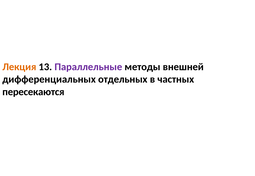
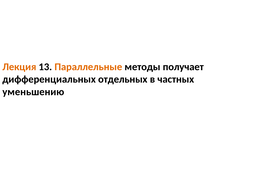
Параллельные colour: purple -> orange
внешней: внешней -> получает
пересекаются: пересекаются -> уменьшению
